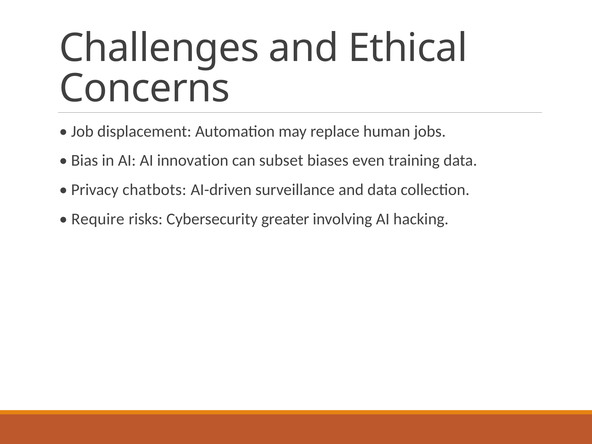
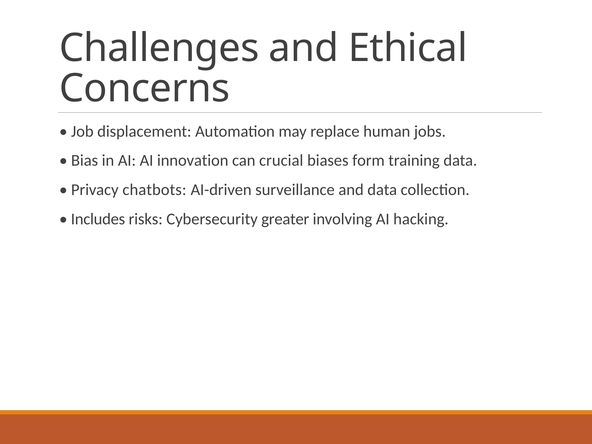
subset: subset -> crucial
even: even -> form
Require: Require -> Includes
